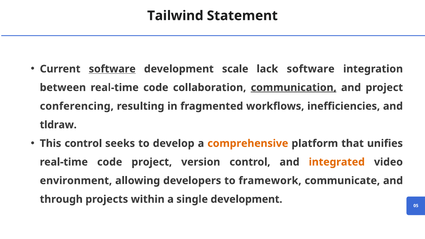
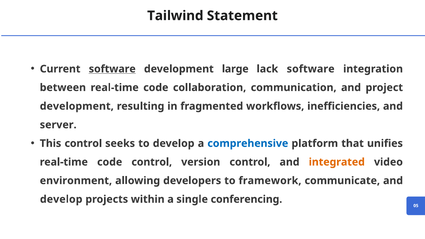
scale: scale -> large
communication underline: present -> none
conferencing at (77, 106): conferencing -> development
tldraw: tldraw -> server
comprehensive colour: orange -> blue
code project: project -> control
through at (61, 199): through -> develop
single development: development -> conferencing
